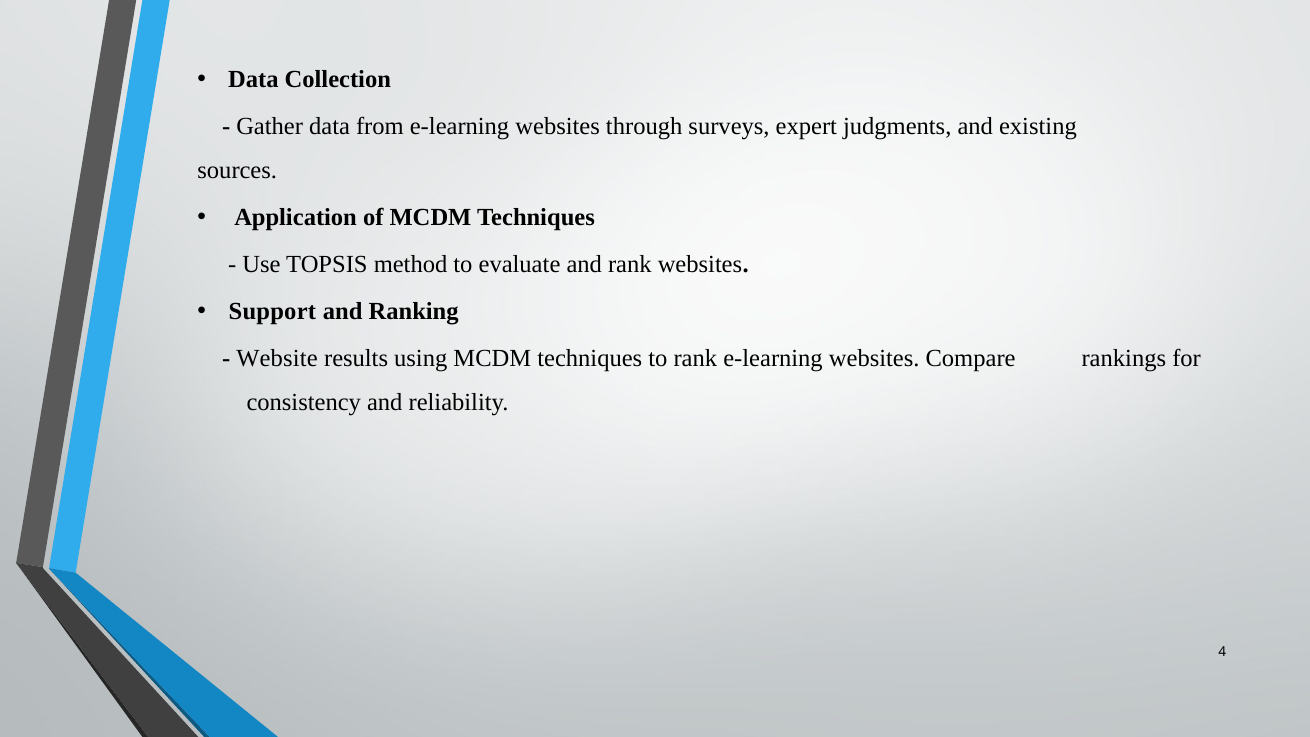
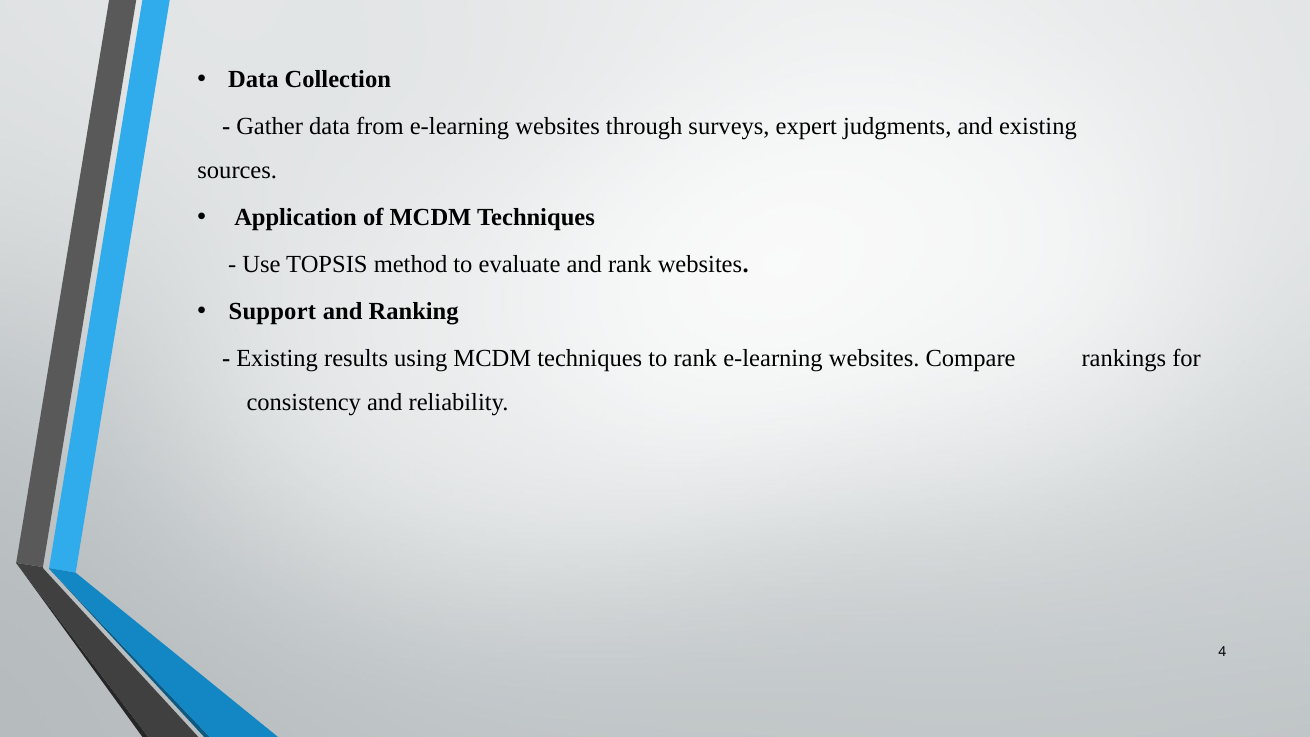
Website at (277, 359): Website -> Existing
